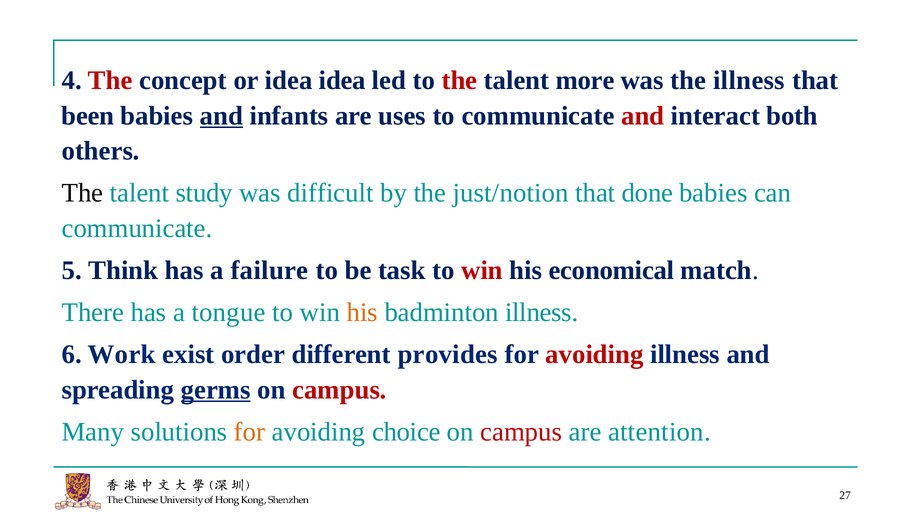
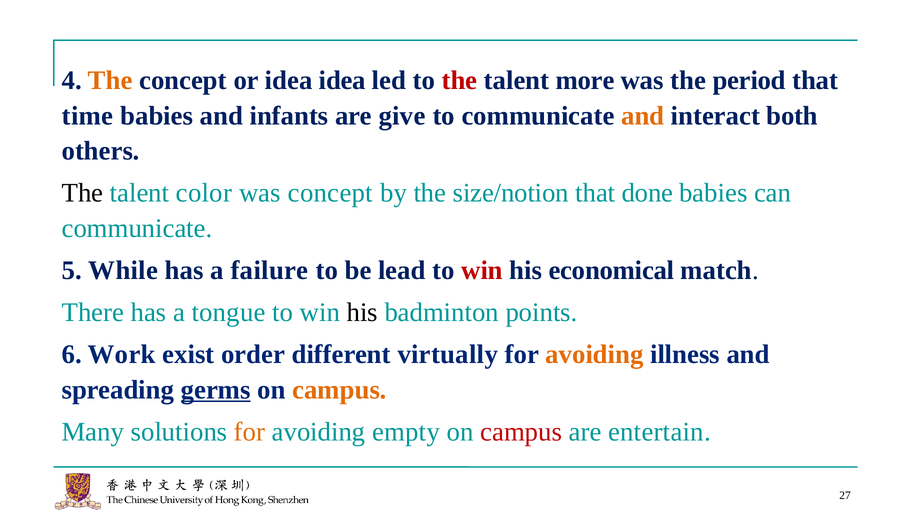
The at (110, 80) colour: red -> orange
the illness: illness -> period
been: been -> time
and at (221, 116) underline: present -> none
uses: uses -> give
and at (643, 116) colour: red -> orange
study: study -> color
was difficult: difficult -> concept
just/notion: just/notion -> size/notion
Think: Think -> While
task: task -> lead
his at (362, 312) colour: orange -> black
badminton illness: illness -> points
provides: provides -> virtually
avoiding at (594, 354) colour: red -> orange
campus at (339, 390) colour: red -> orange
choice: choice -> empty
attention: attention -> entertain
